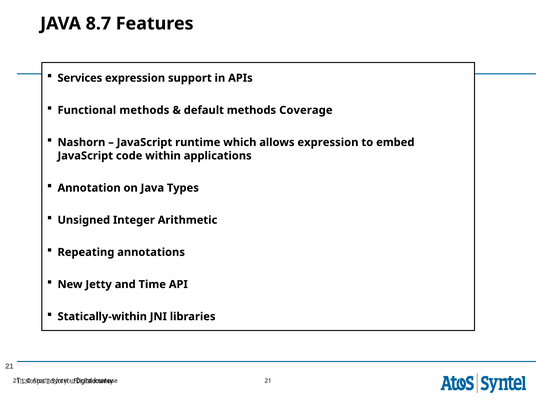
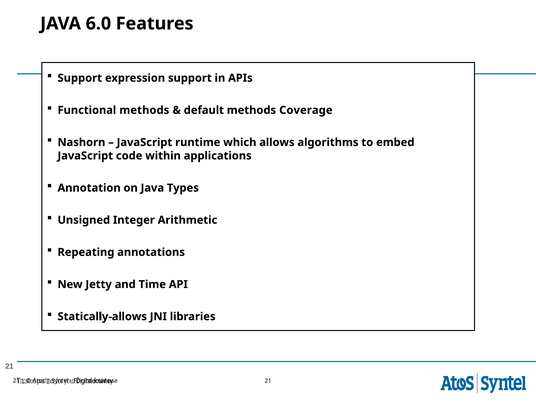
8.7: 8.7 -> 6.0
Services at (80, 78): Services -> Support
allows expression: expression -> algorithms
Statically-within: Statically-within -> Statically-allows
